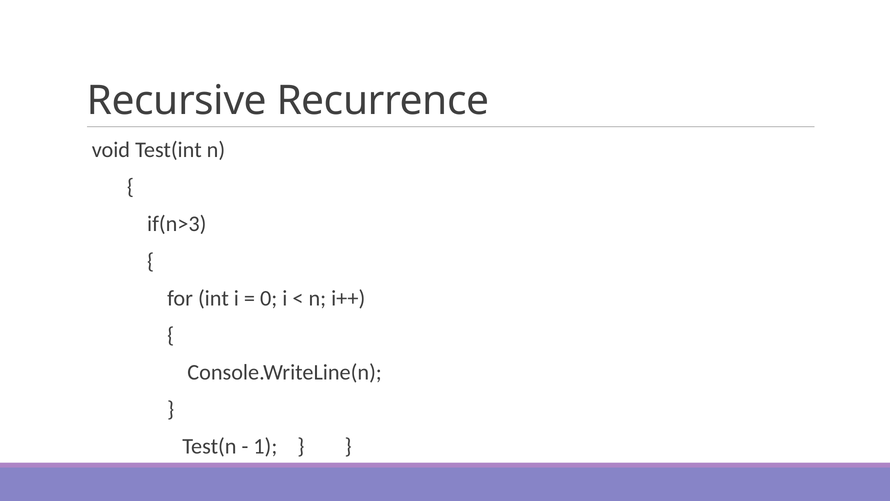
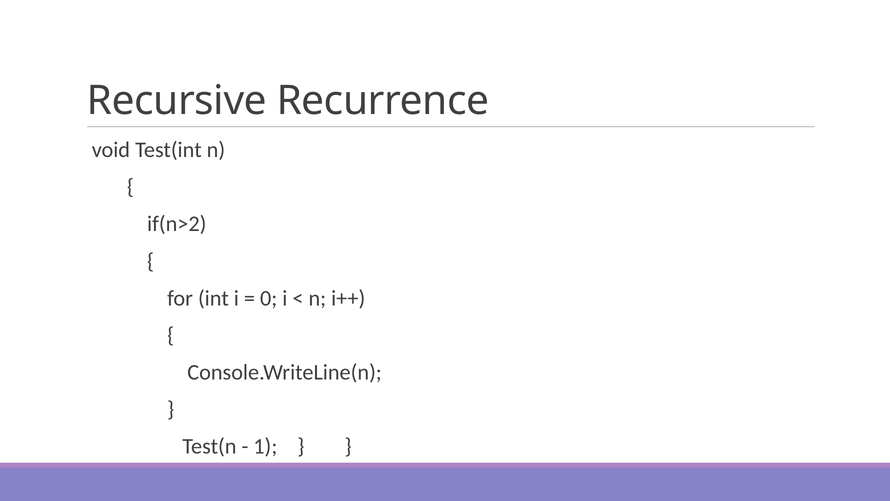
if(n>3: if(n>3 -> if(n>2
